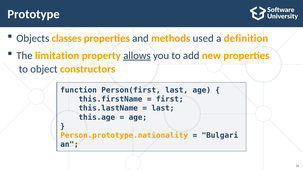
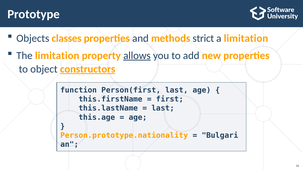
used: used -> strict
a definition: definition -> limitation
constructors underline: none -> present
